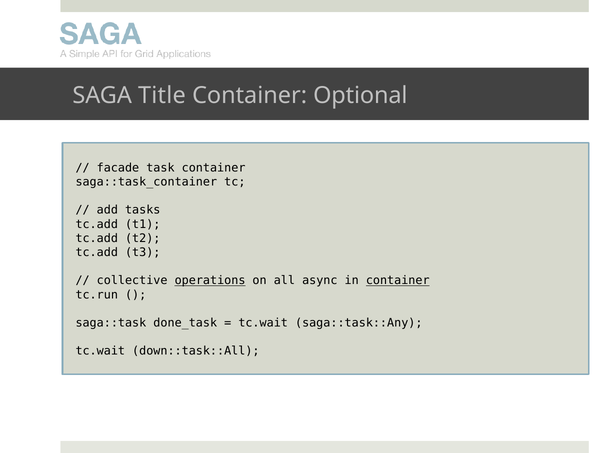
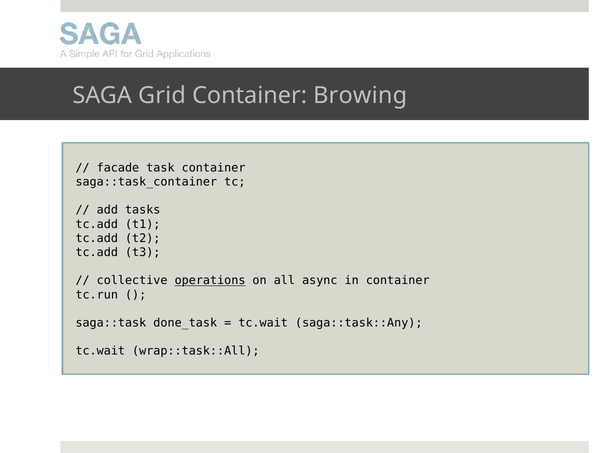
Title: Title -> Grid
Optional: Optional -> Browing
container at (398, 281) underline: present -> none
down::task::All: down::task::All -> wrap::task::All
